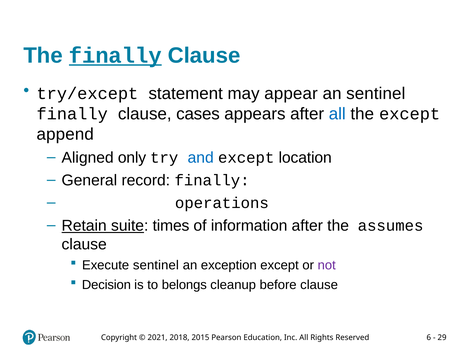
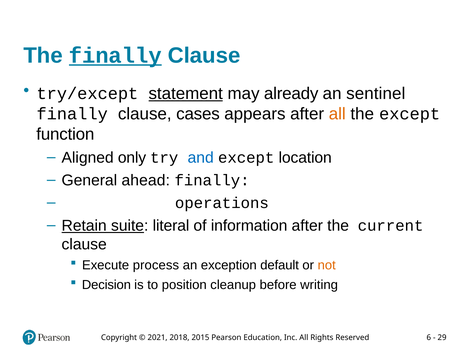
statement underline: none -> present
appear: appear -> already
all at (337, 114) colour: blue -> orange
append: append -> function
record: record -> ahead
times: times -> literal
assumes: assumes -> current
Execute sentinel: sentinel -> process
exception except: except -> default
not colour: purple -> orange
belongs: belongs -> position
before clause: clause -> writing
